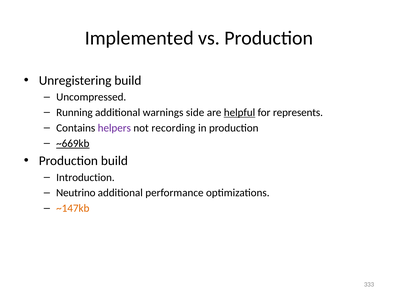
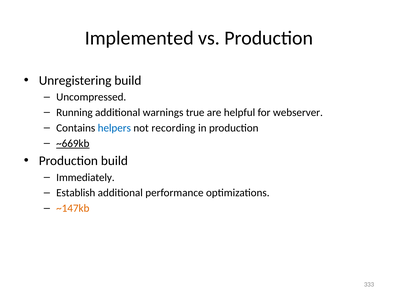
side: side -> true
helpful underline: present -> none
represents: represents -> webserver
helpers colour: purple -> blue
Introduction: Introduction -> Immediately
Neutrino: Neutrino -> Establish
